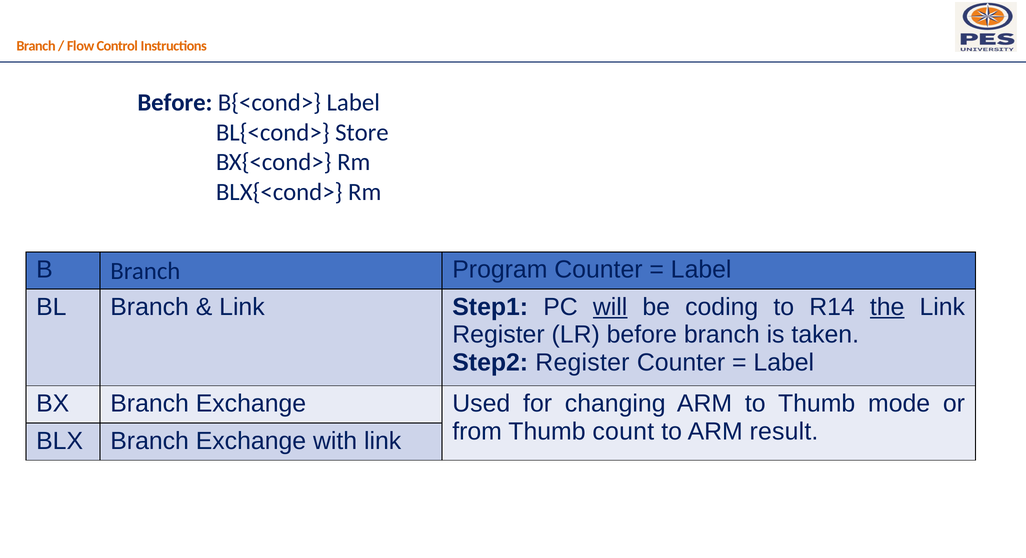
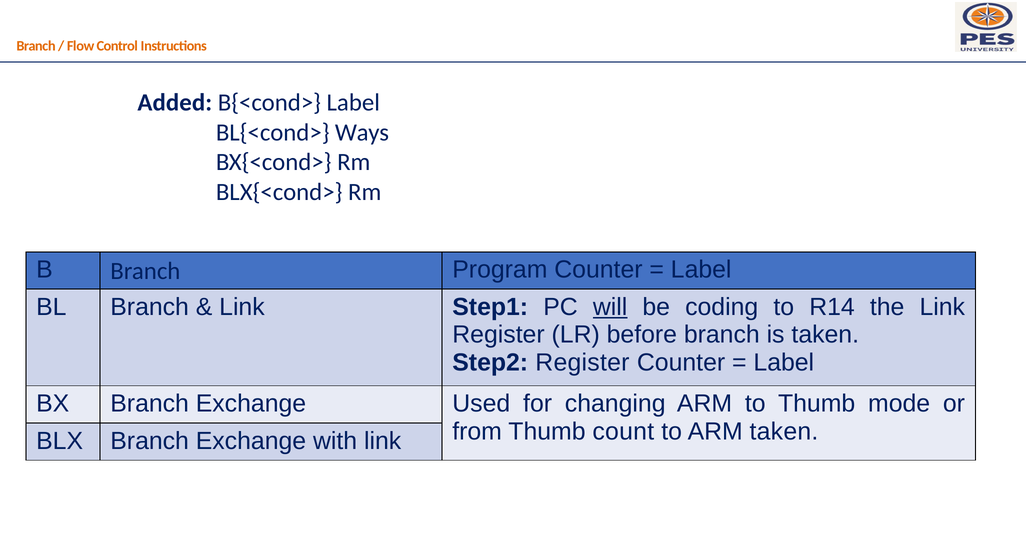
Before at (175, 103): Before -> Added
Store: Store -> Ways
the underline: present -> none
ARM result: result -> taken
